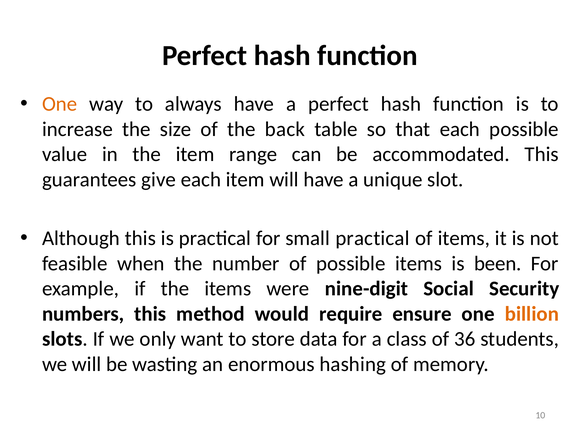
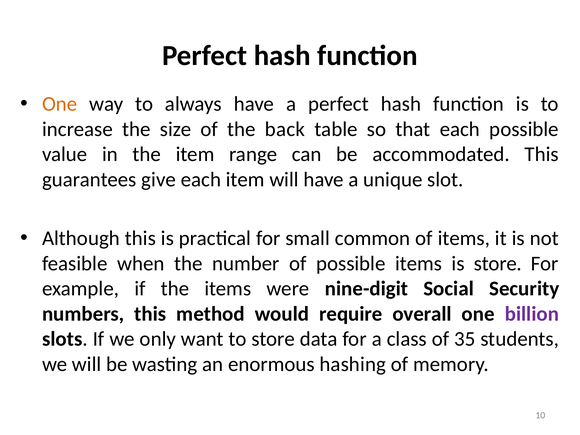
small practical: practical -> common
is been: been -> store
ensure: ensure -> overall
billion colour: orange -> purple
36: 36 -> 35
